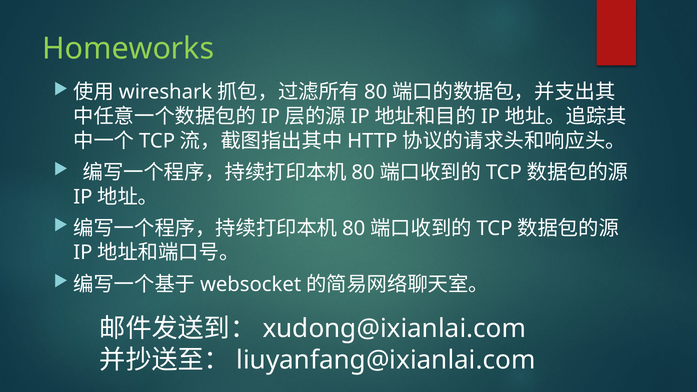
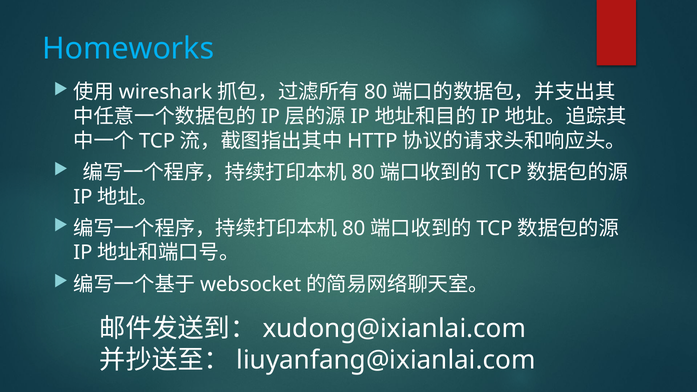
Homeworks colour: light green -> light blue
